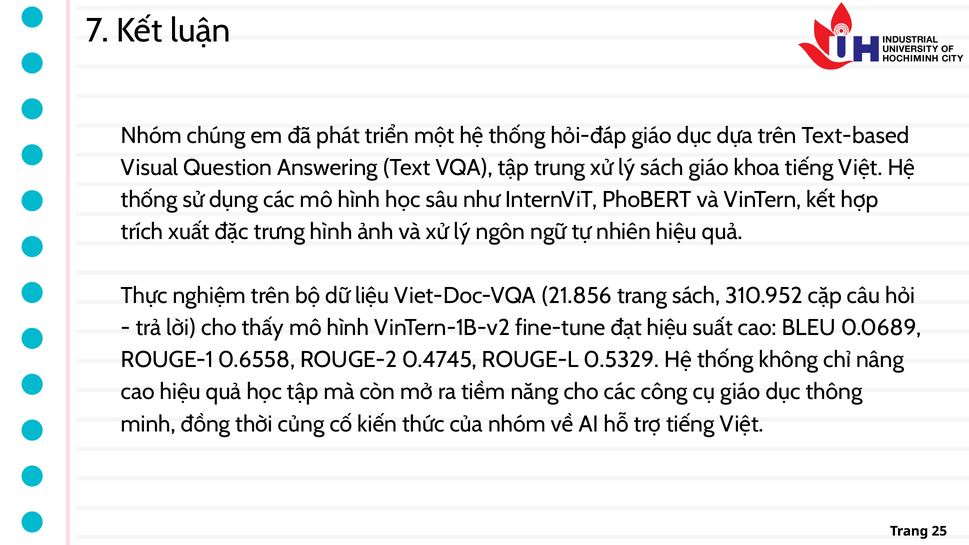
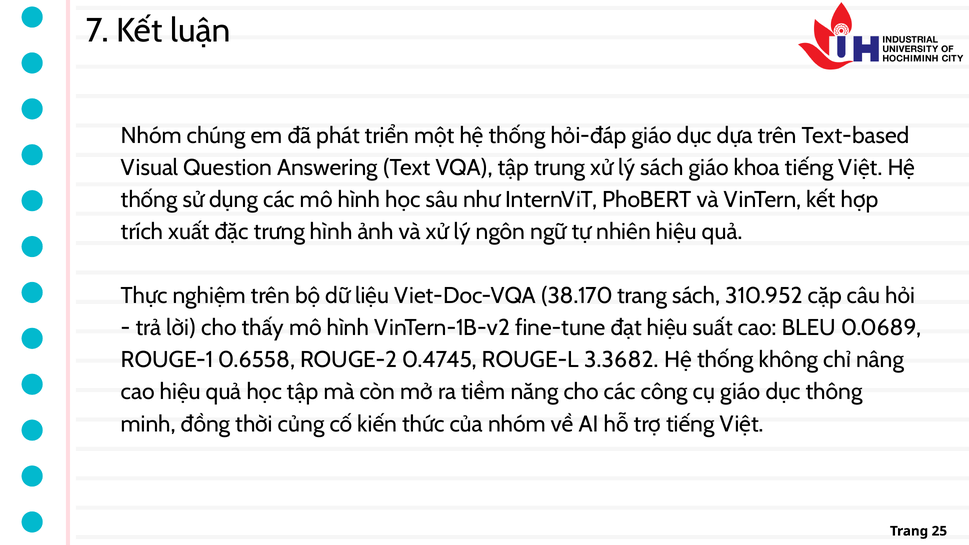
21.856: 21.856 -> 38.170
0.5329: 0.5329 -> 3.3682
